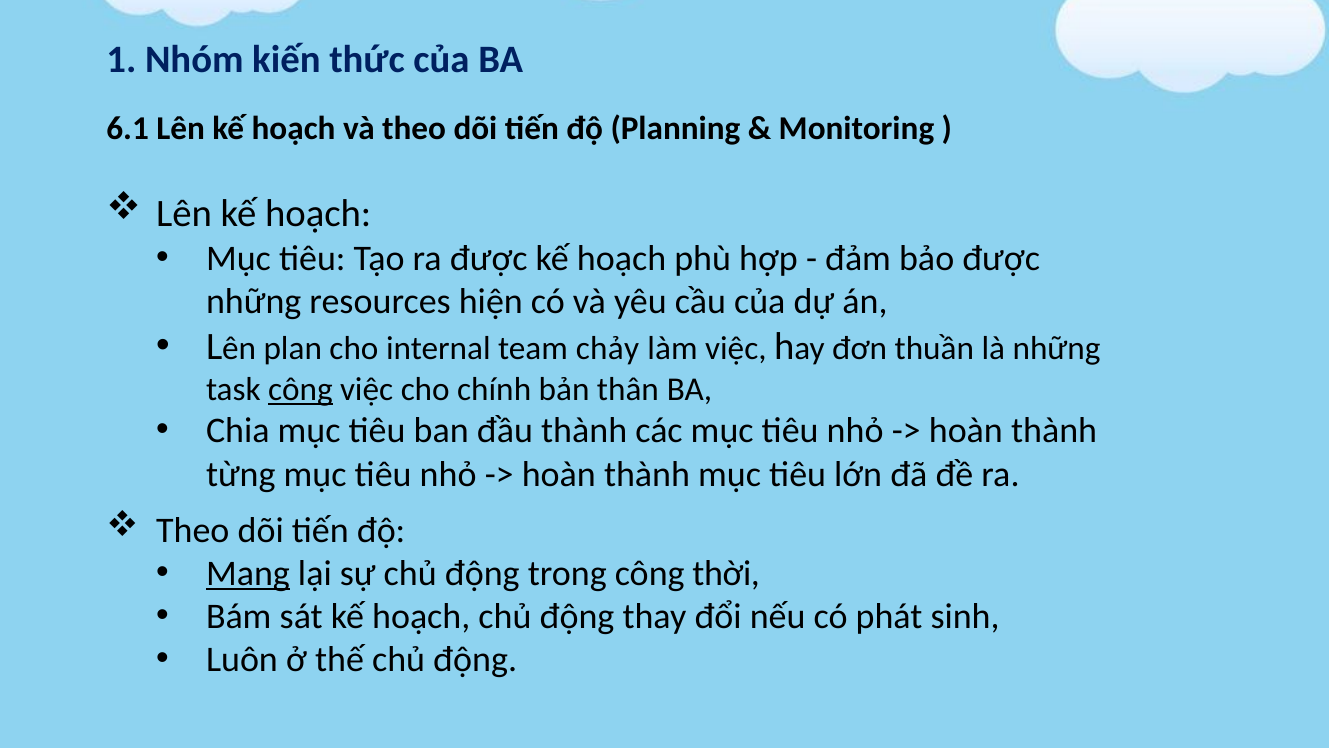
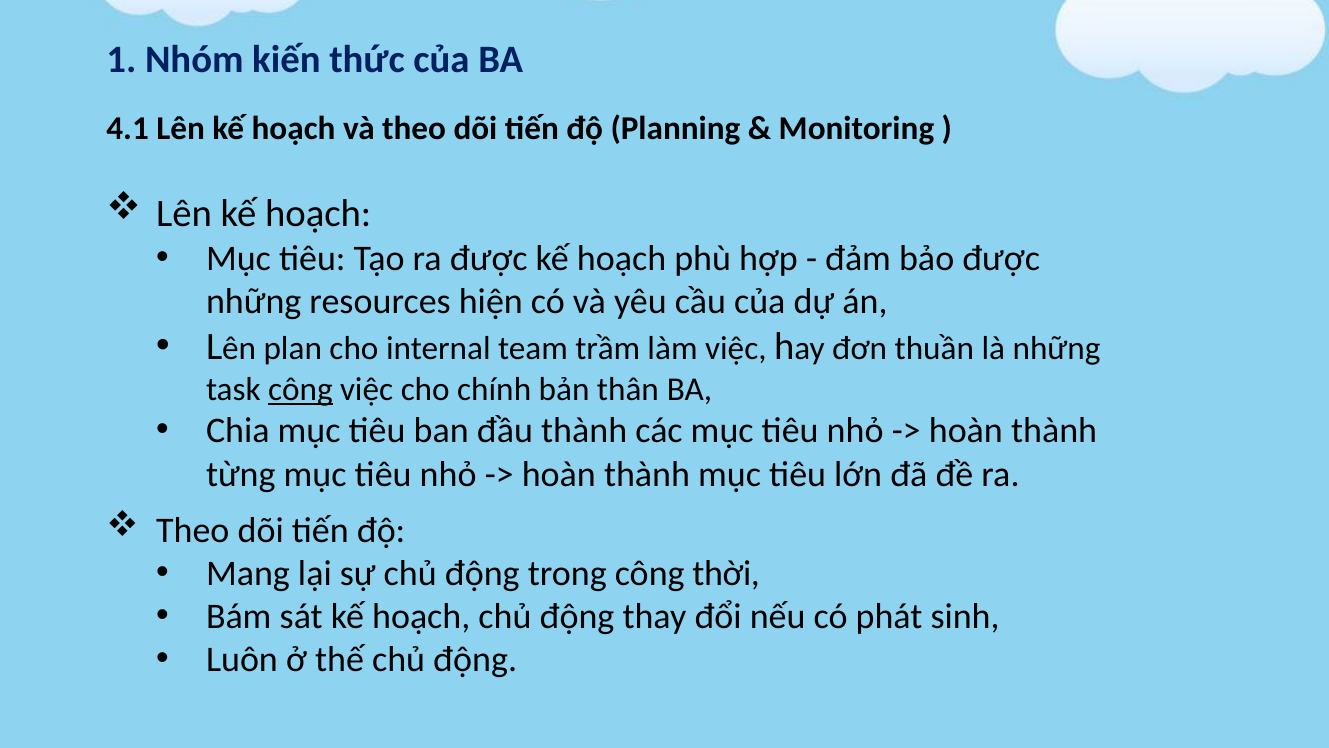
6.1: 6.1 -> 4.1
chảy: chảy -> trầm
Mang underline: present -> none
